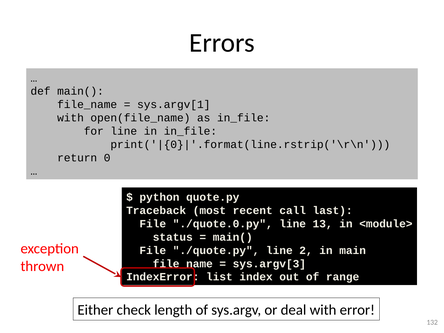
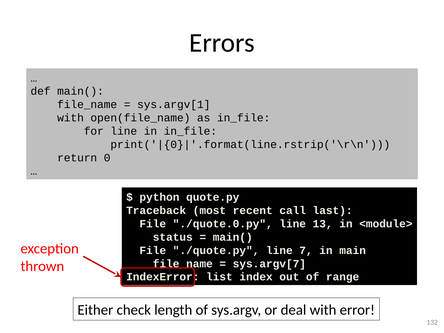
2: 2 -> 7
sys.argv[3: sys.argv[3 -> sys.argv[7
